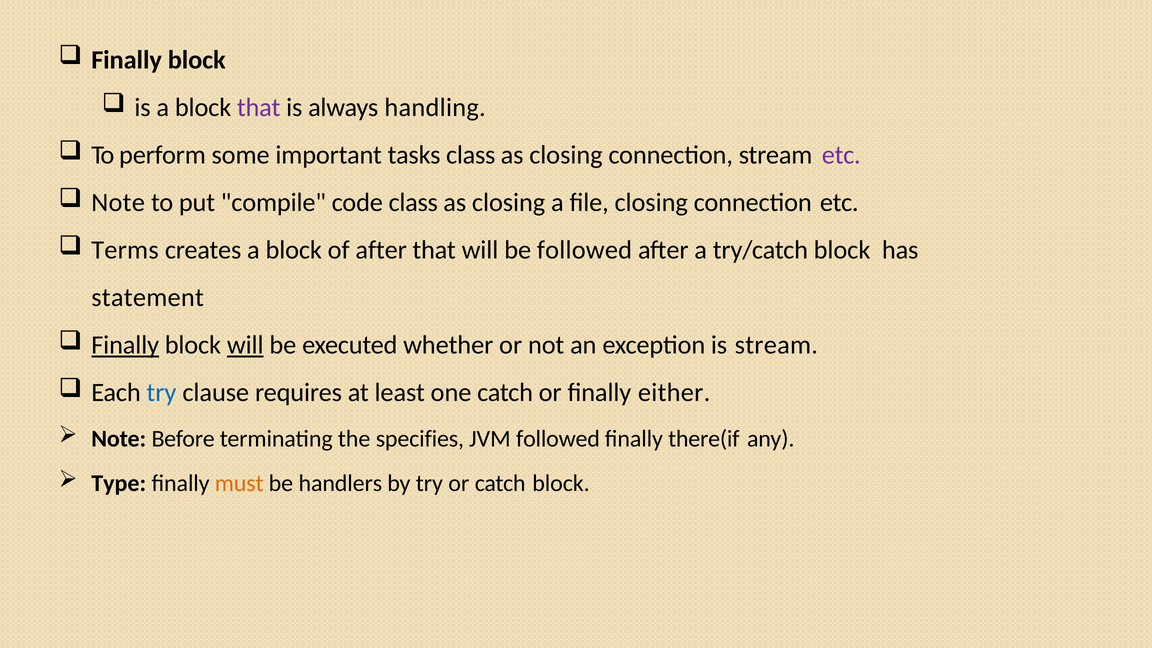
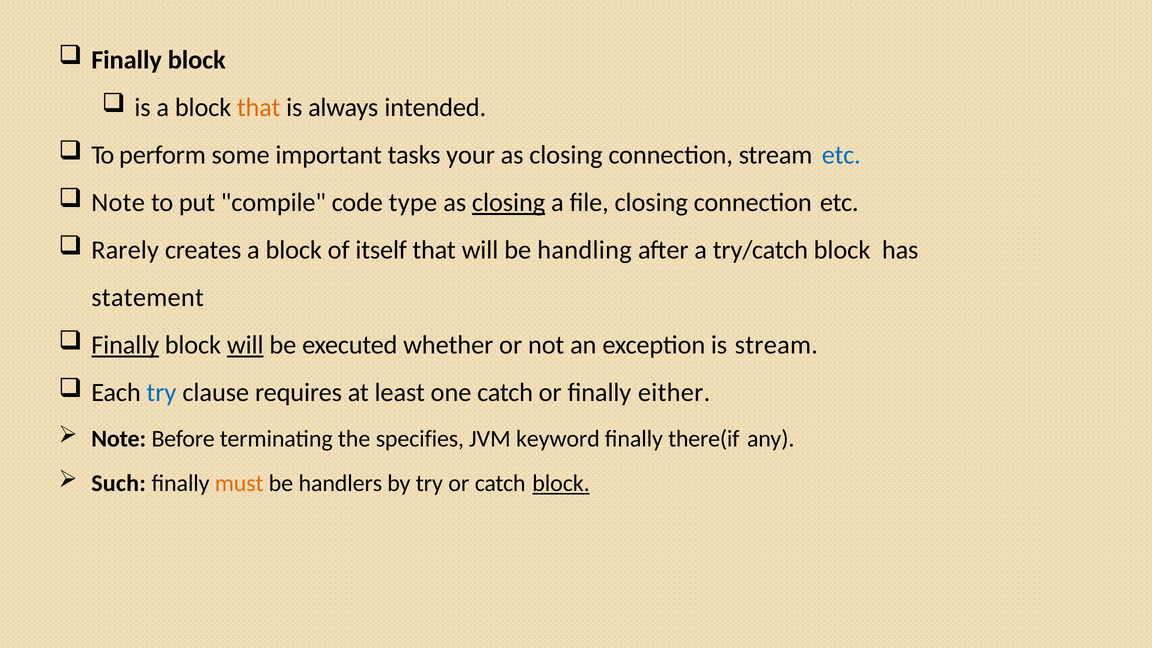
that at (259, 108) colour: purple -> orange
handling: handling -> intended
tasks class: class -> your
etc at (841, 155) colour: purple -> blue
code class: class -> type
closing at (509, 203) underline: none -> present
Terms: Terms -> Rarely
of after: after -> itself
be followed: followed -> handling
JVM followed: followed -> keyword
Type: Type -> Such
block at (561, 483) underline: none -> present
